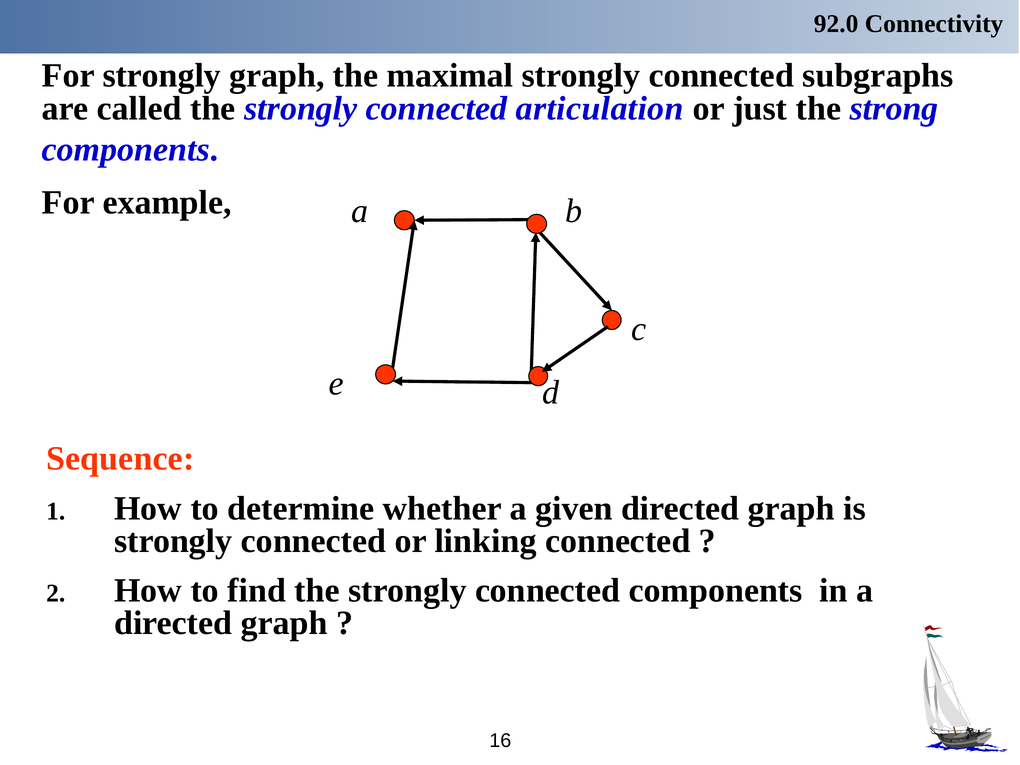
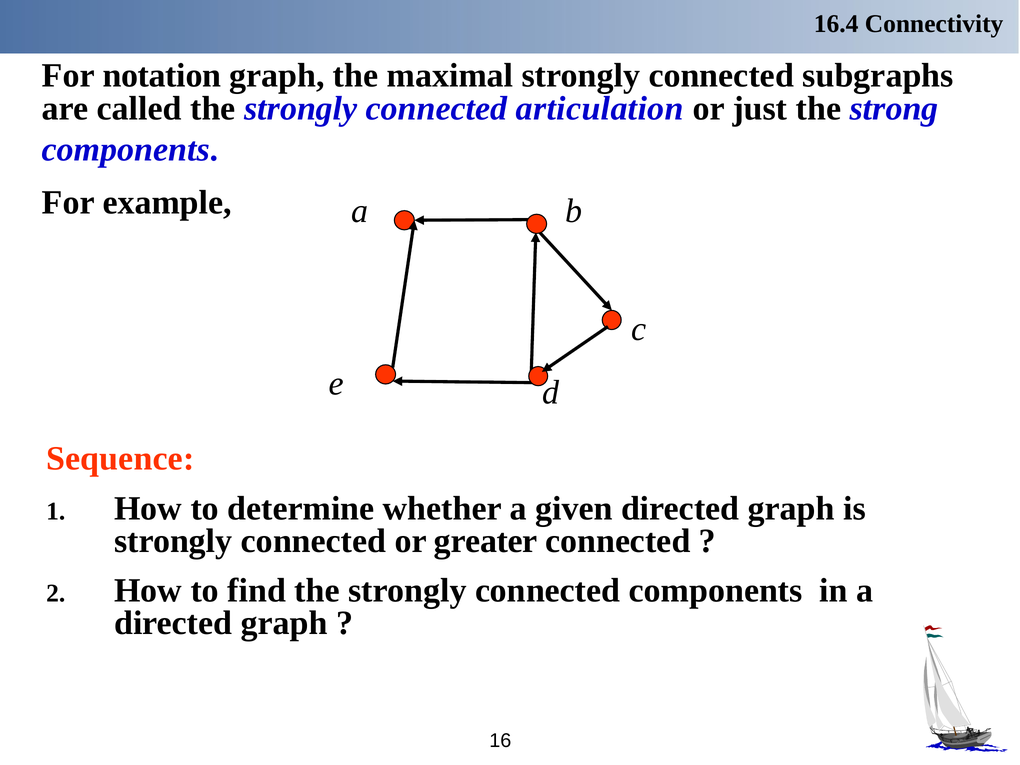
92.0: 92.0 -> 16.4
For strongly: strongly -> notation
linking: linking -> greater
